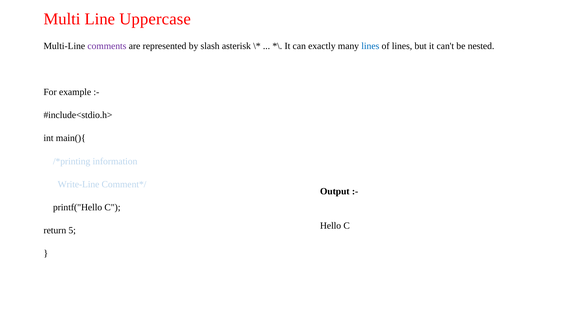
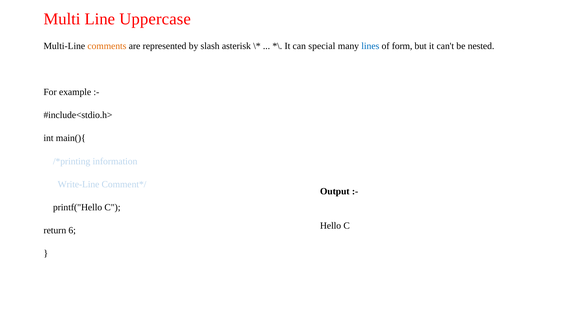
comments colour: purple -> orange
exactly: exactly -> special
of lines: lines -> form
5: 5 -> 6
